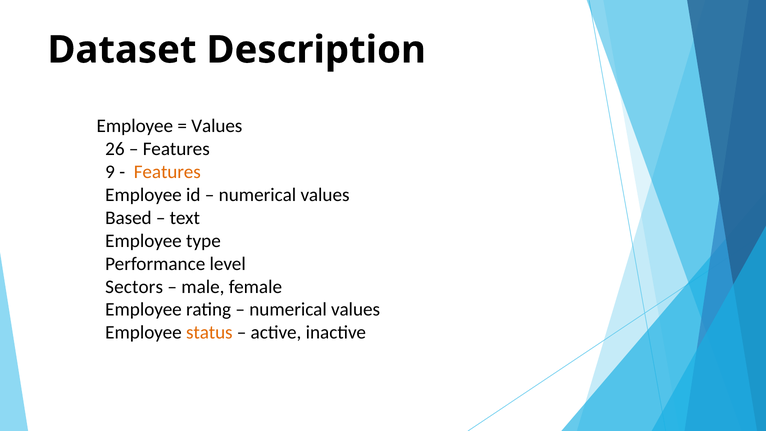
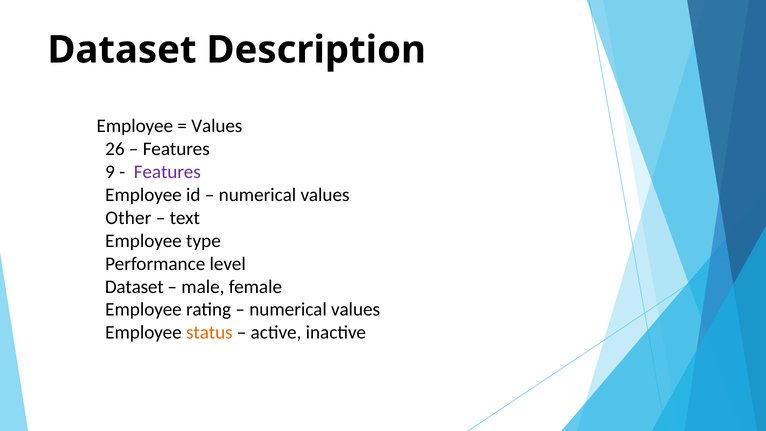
Features at (167, 172) colour: orange -> purple
Based: Based -> Other
Sectors at (134, 287): Sectors -> Dataset
